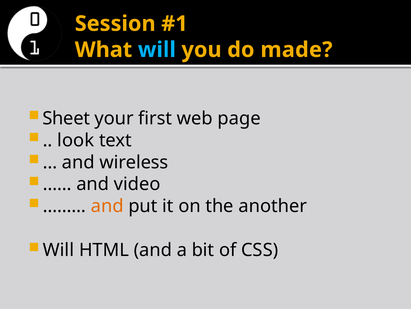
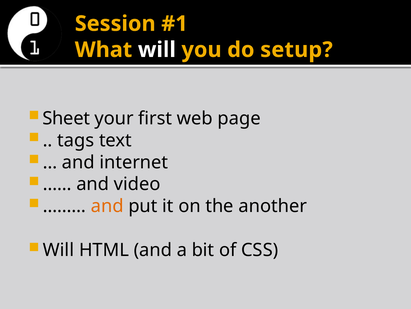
will at (157, 50) colour: light blue -> white
made: made -> setup
look: look -> tags
wireless: wireless -> internet
